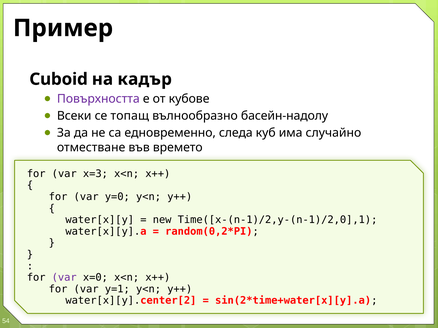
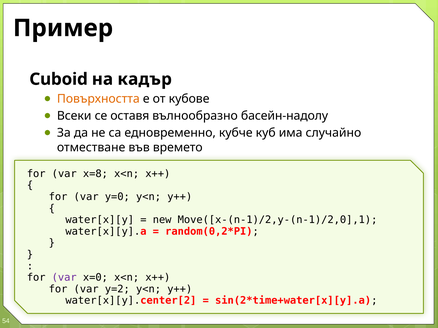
Повърхността colour: purple -> orange
топащ: топащ -> оставя
следа: следа -> кубче
x=3: x=3 -> x=8
Time([x-(n-1)/2,y-(n-1)/2,0],1: Time([x-(n-1)/2,y-(n-1)/2,0],1 -> Move([x-(n-1)/2,y-(n-1)/2,0],1
y=1: y=1 -> y=2
